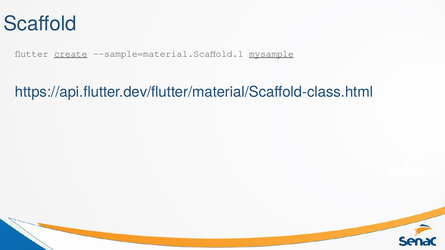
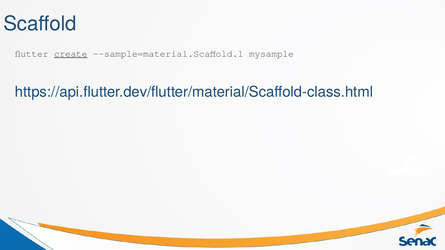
mysample underline: present -> none
